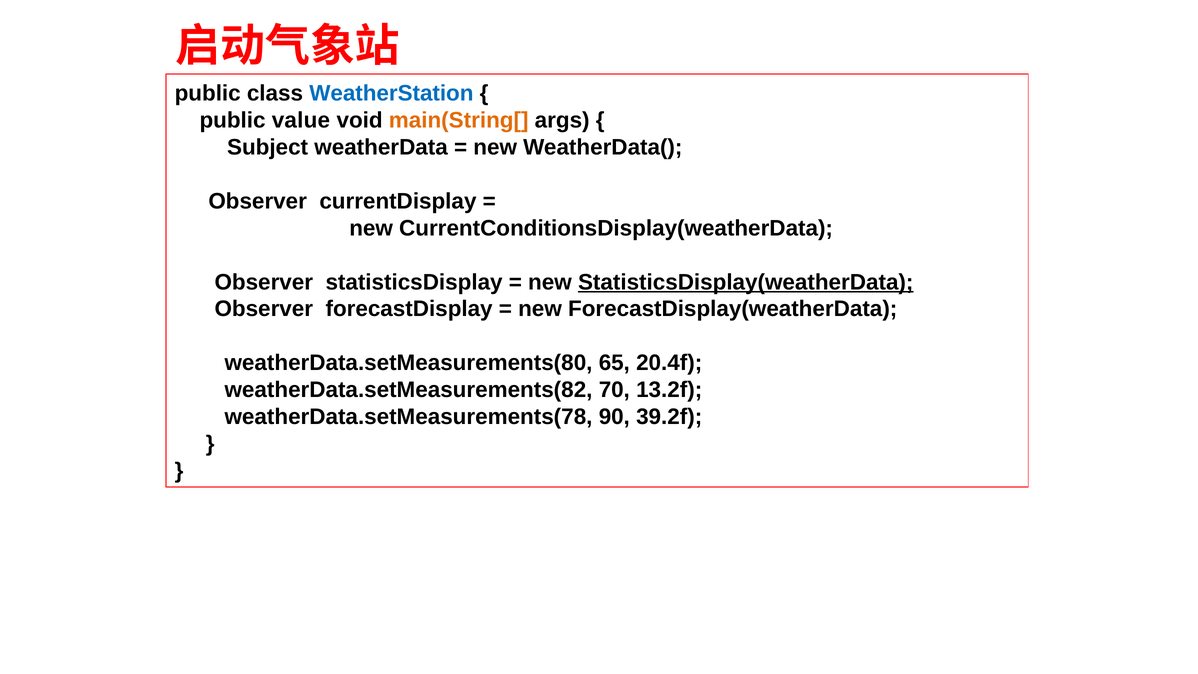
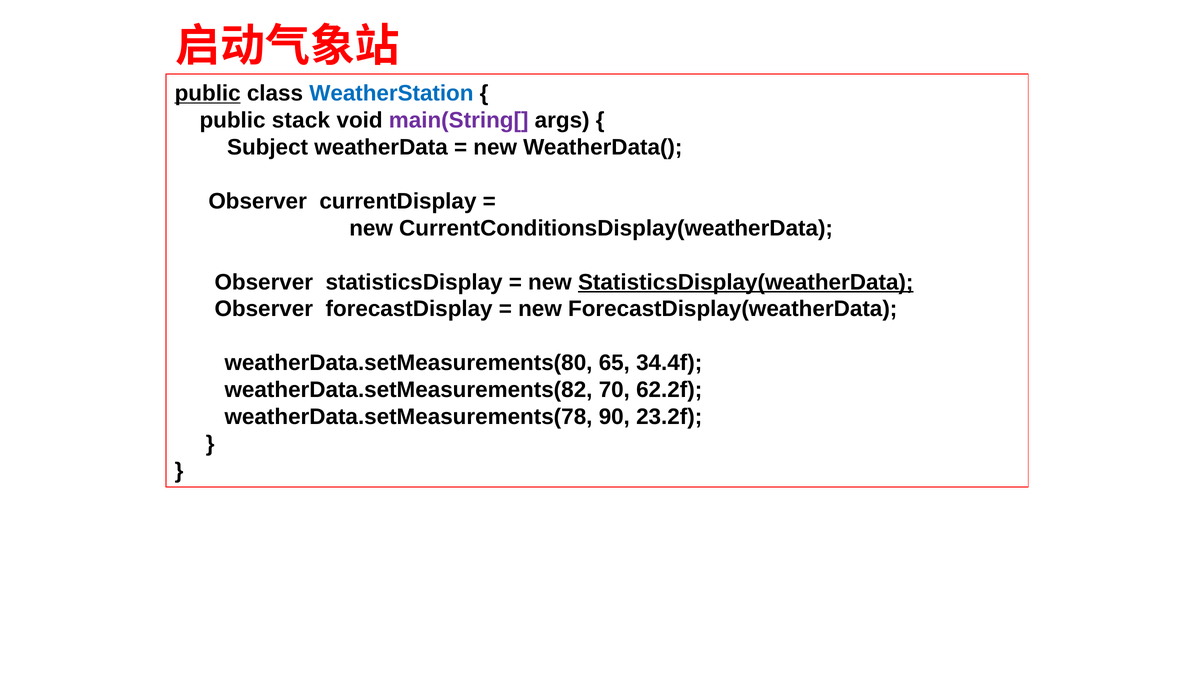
public at (208, 93) underline: none -> present
value: value -> stack
main(String[ colour: orange -> purple
20.4f: 20.4f -> 34.4f
13.2f: 13.2f -> 62.2f
39.2f: 39.2f -> 23.2f
